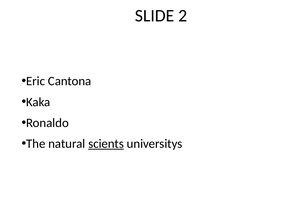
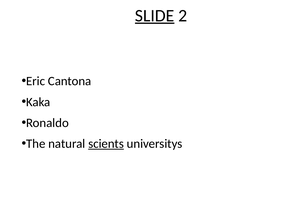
SLIDE underline: none -> present
